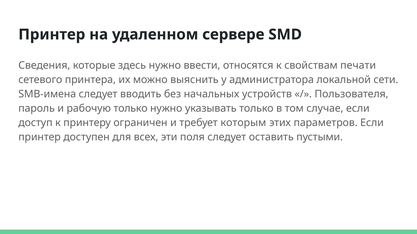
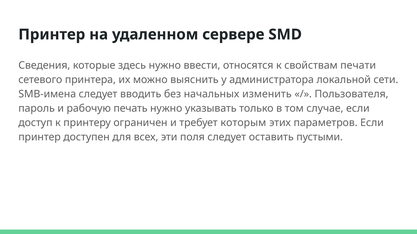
устройств: устройств -> изменить
рабочую только: только -> печать
